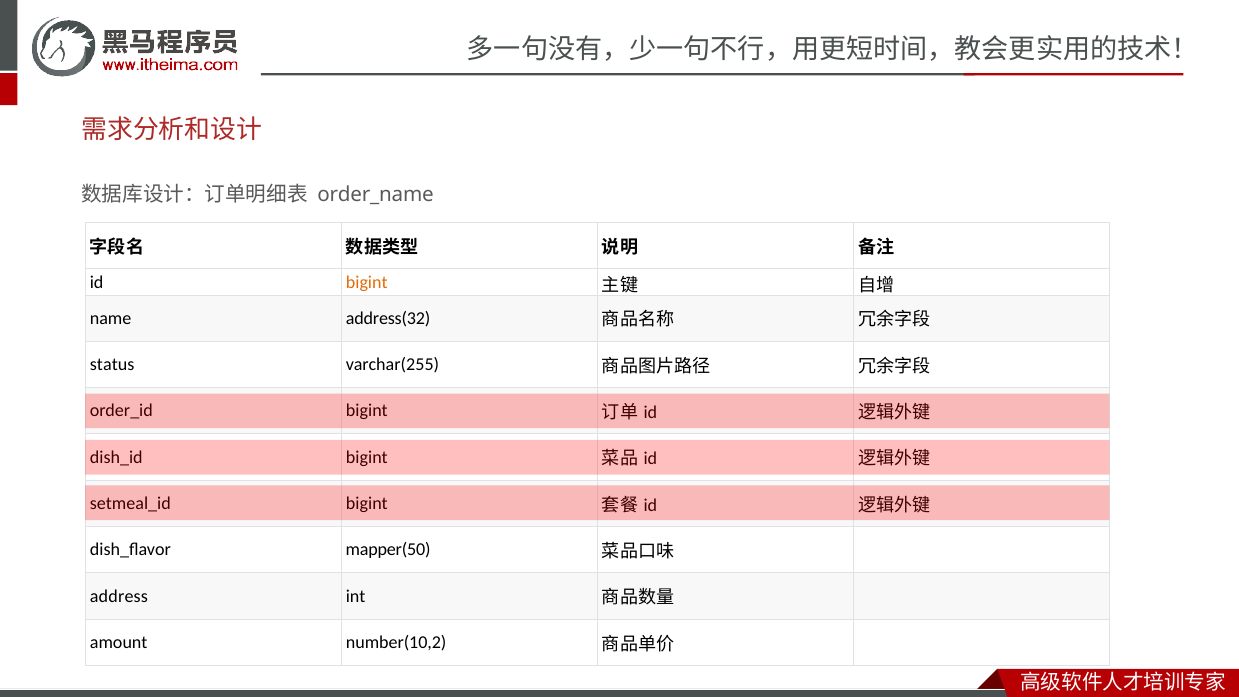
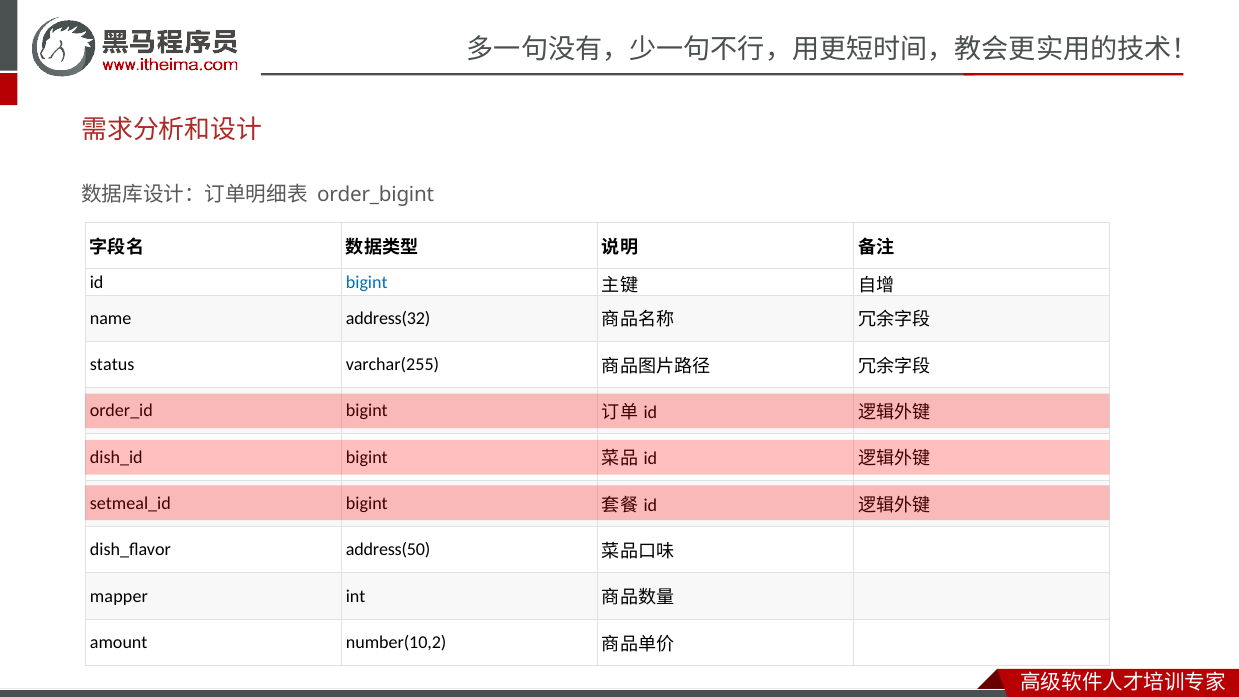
order_name: order_name -> order_bigint
bigint at (367, 282) colour: orange -> blue
mapper(50: mapper(50 -> address(50
address: address -> mapper
